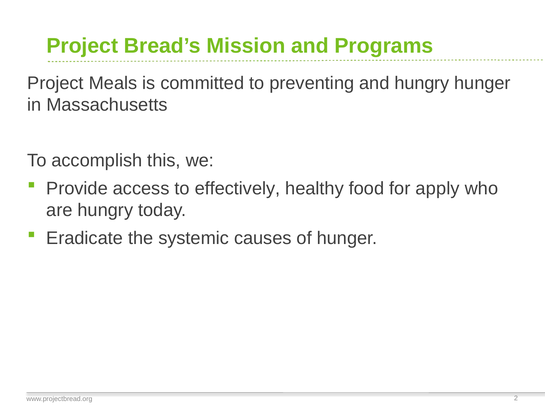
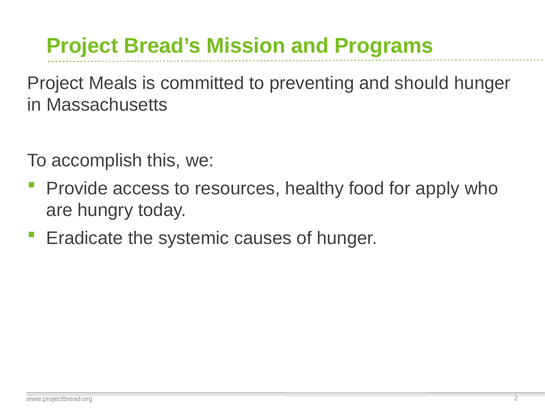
and hungry: hungry -> should
effectively: effectively -> resources
